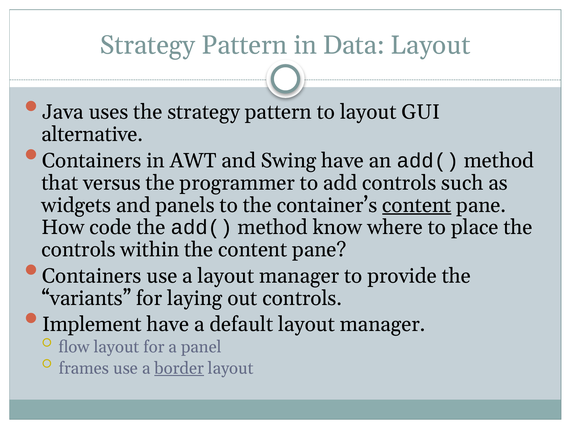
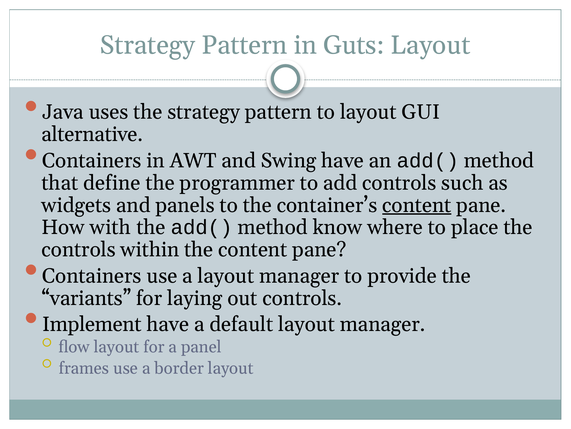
Data: Data -> Guts
versus: versus -> define
code: code -> with
border underline: present -> none
